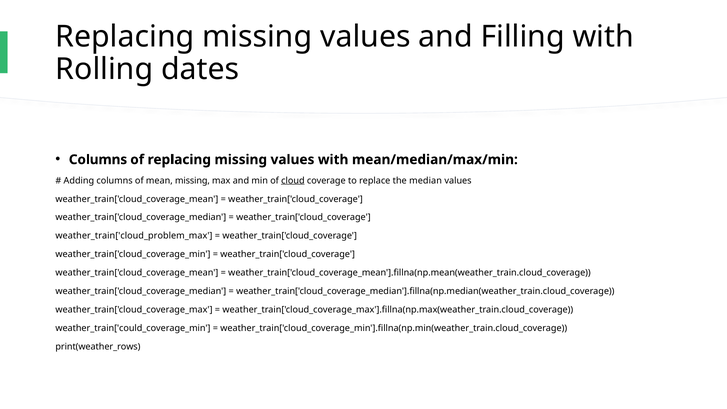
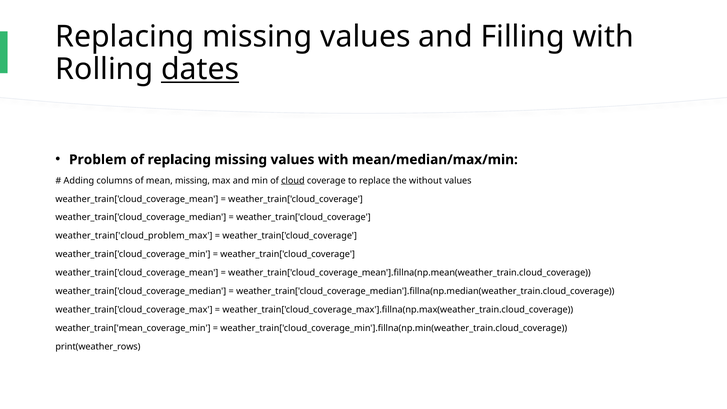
dates underline: none -> present
Columns at (98, 160): Columns -> Problem
median: median -> without
weather_train['could_coverage_min: weather_train['could_coverage_min -> weather_train['mean_coverage_min
